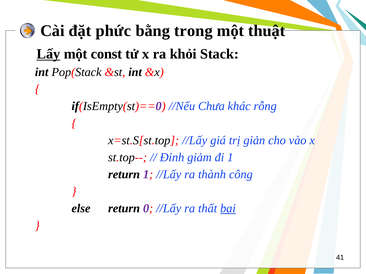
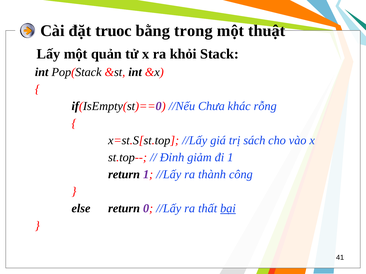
phức: phức -> truoc
Lấy underline: present -> none
const: const -> quản
giản: giản -> sách
